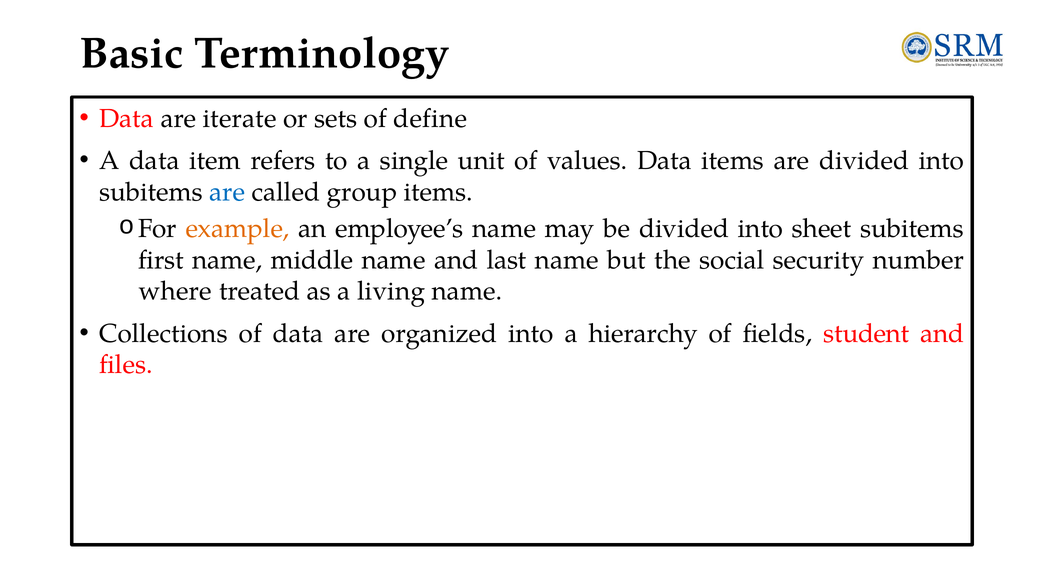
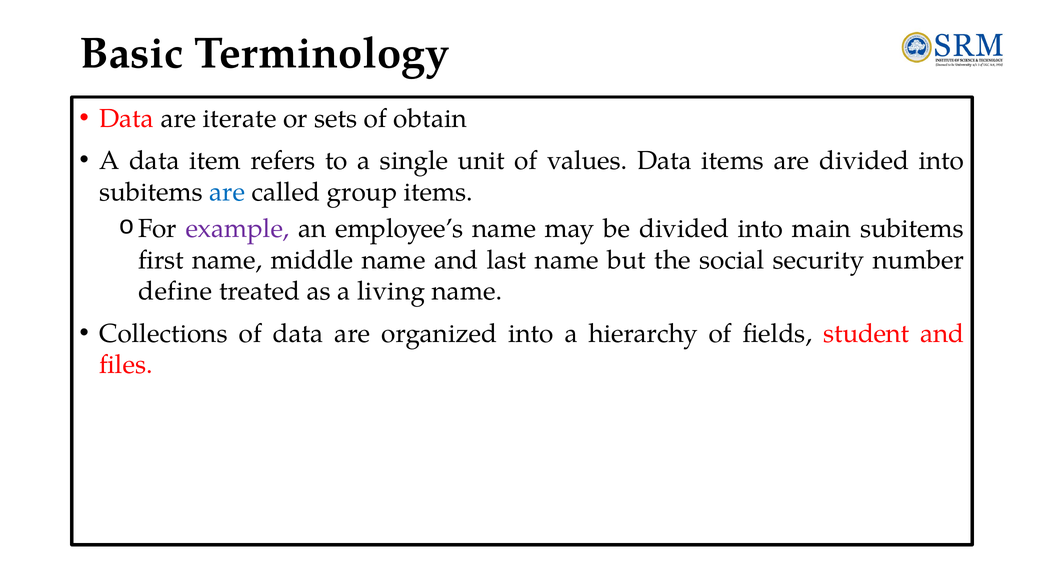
define: define -> obtain
example colour: orange -> purple
sheet: sheet -> main
where: where -> define
